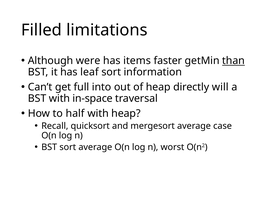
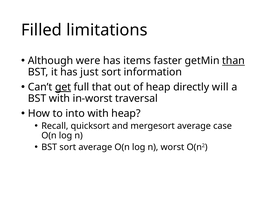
leaf: leaf -> just
get underline: none -> present
into: into -> that
in-space: in-space -> in-worst
half: half -> into
